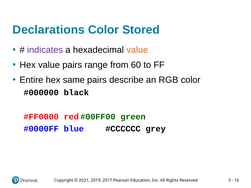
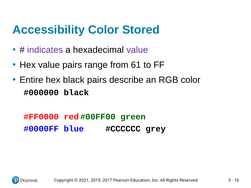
Declarations: Declarations -> Accessibility
value at (137, 50) colour: orange -> purple
60: 60 -> 61
hex same: same -> black
